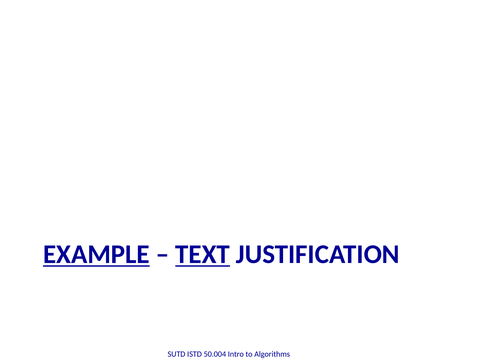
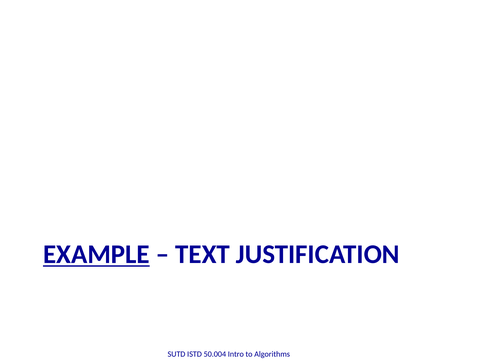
TEXT underline: present -> none
